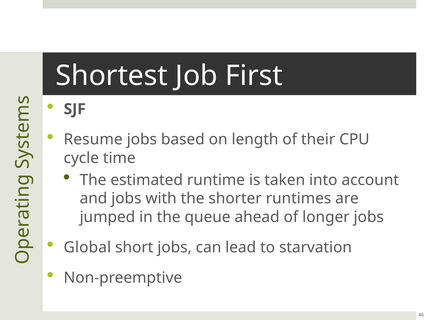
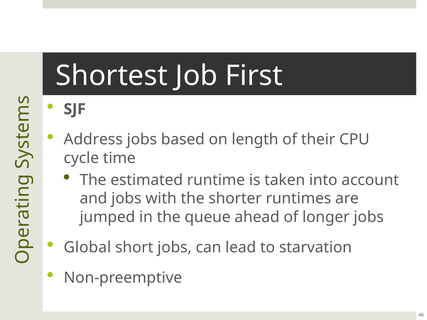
Resume: Resume -> Address
